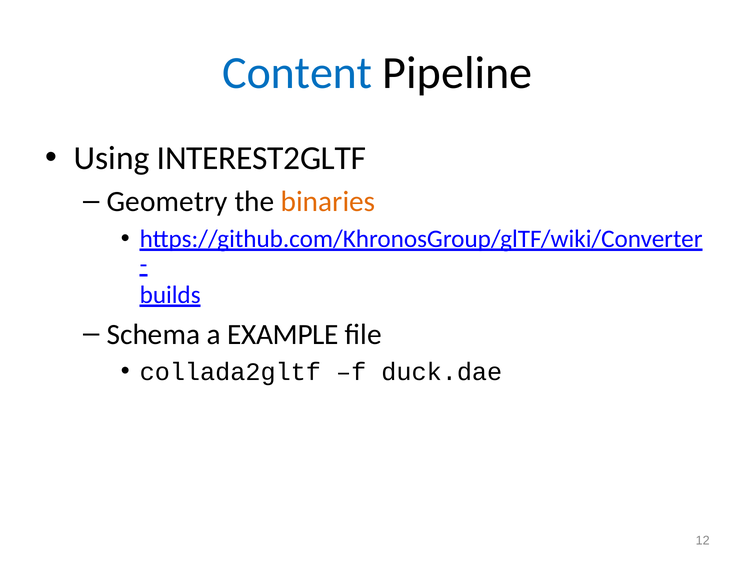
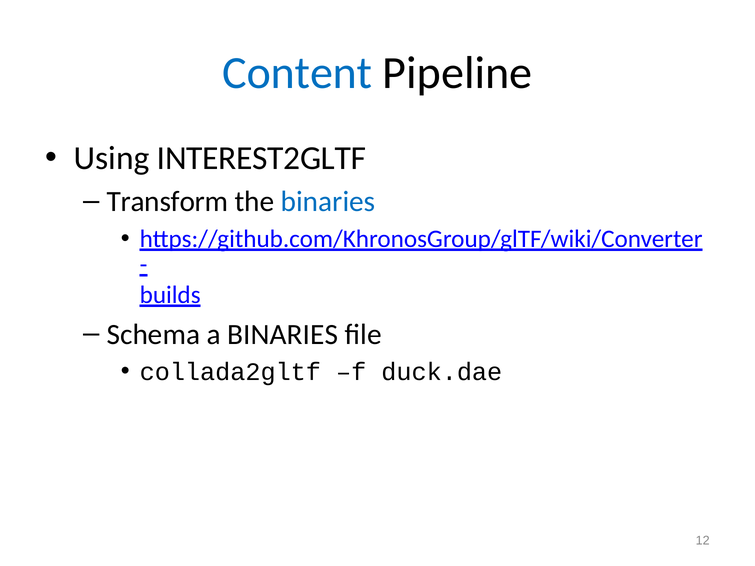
Geometry: Geometry -> Transform
binaries at (328, 202) colour: orange -> blue
a EXAMPLE: EXAMPLE -> BINARIES
